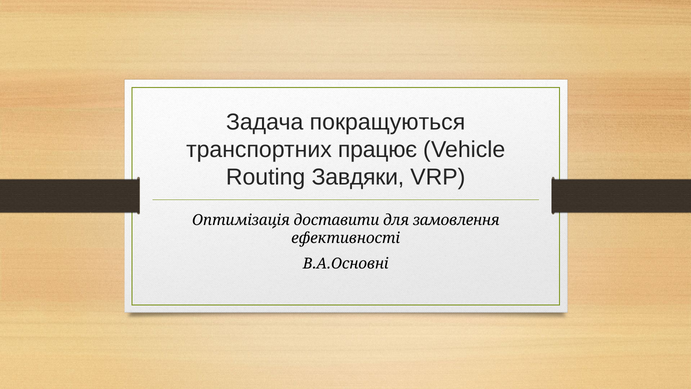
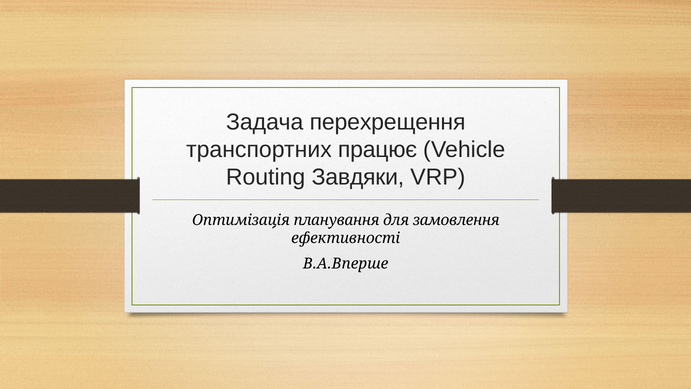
покращуються: покращуються -> перехрещення
доставити: доставити -> планування
В.А.Основні: В.А.Основні -> В.А.Вперше
